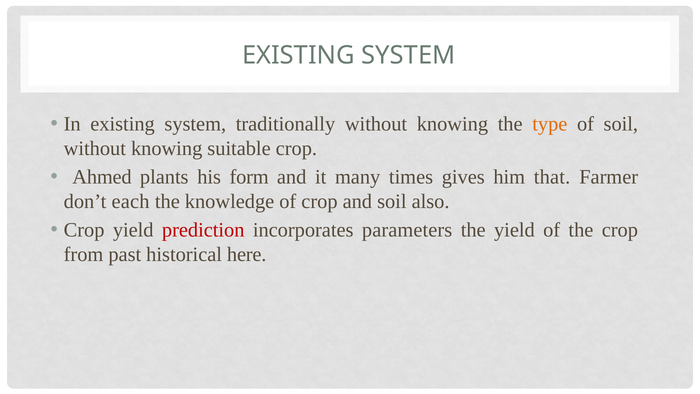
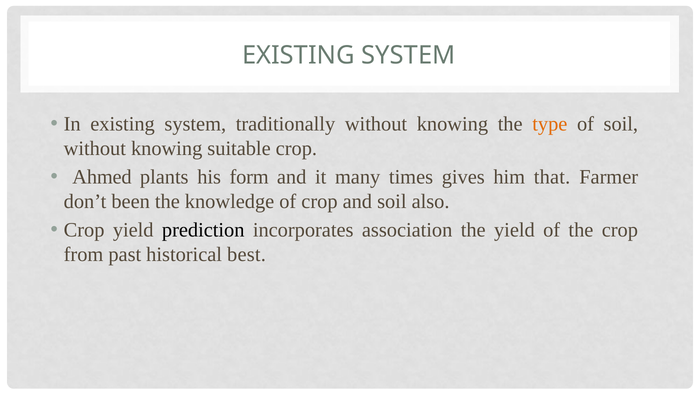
each: each -> been
prediction colour: red -> black
parameters: parameters -> association
here: here -> best
